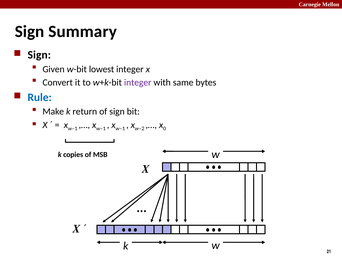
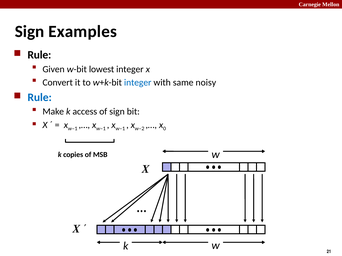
Summary: Summary -> Examples
Sign at (39, 55): Sign -> Rule
integer at (138, 83) colour: purple -> blue
bytes: bytes -> noisy
return: return -> access
